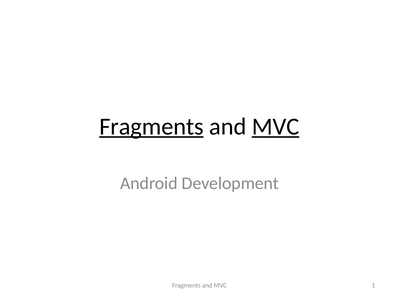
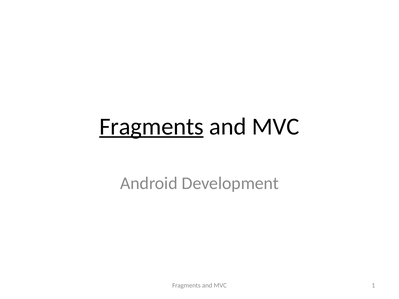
MVC at (276, 127) underline: present -> none
